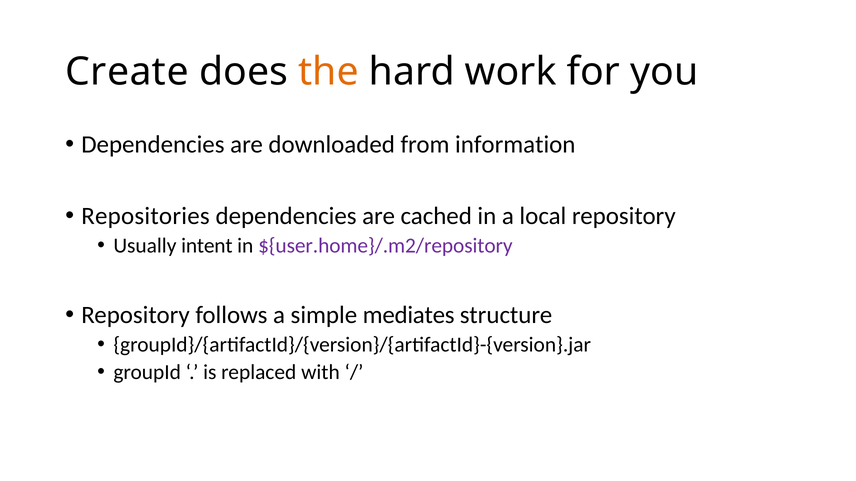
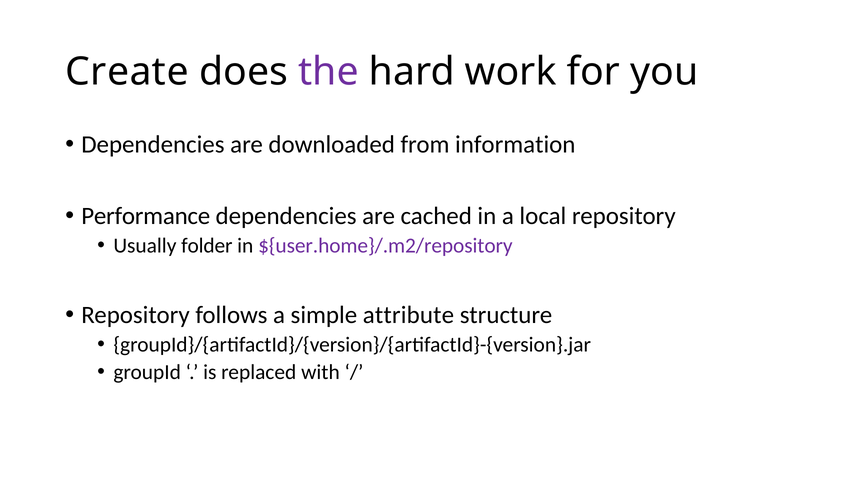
the colour: orange -> purple
Repositories: Repositories -> Performance
intent: intent -> folder
mediates: mediates -> attribute
